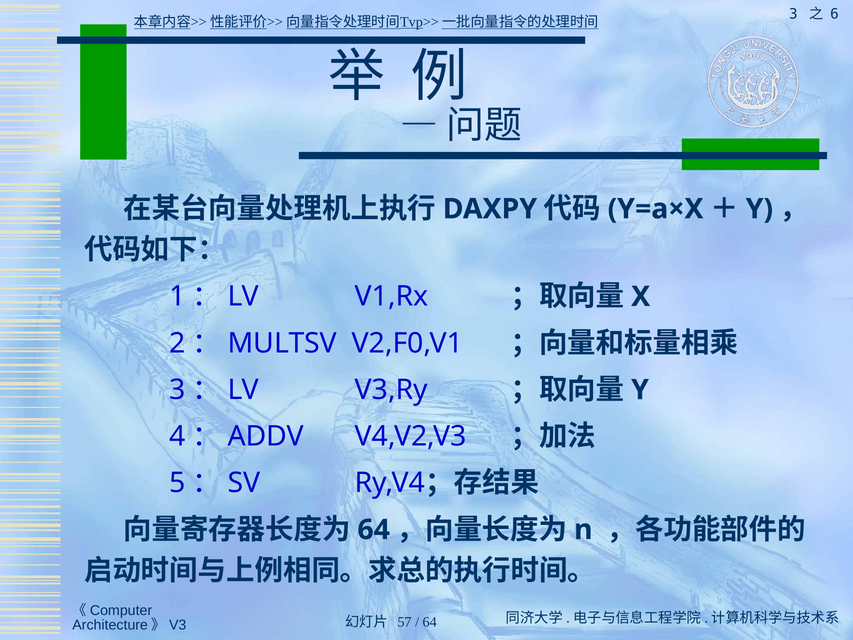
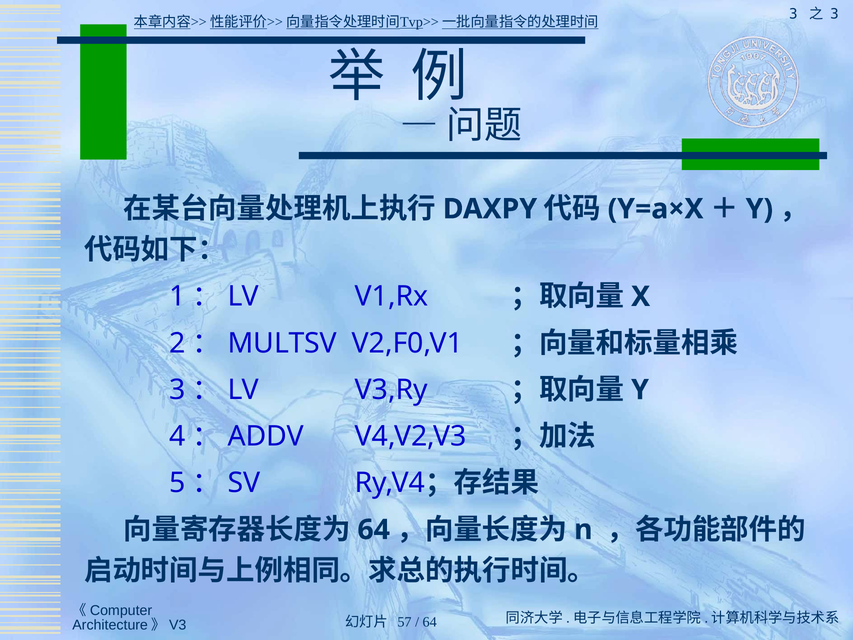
6 at (834, 14): 6 -> 3
